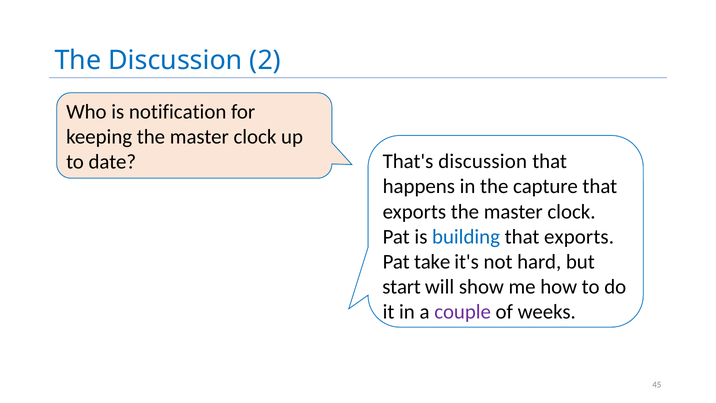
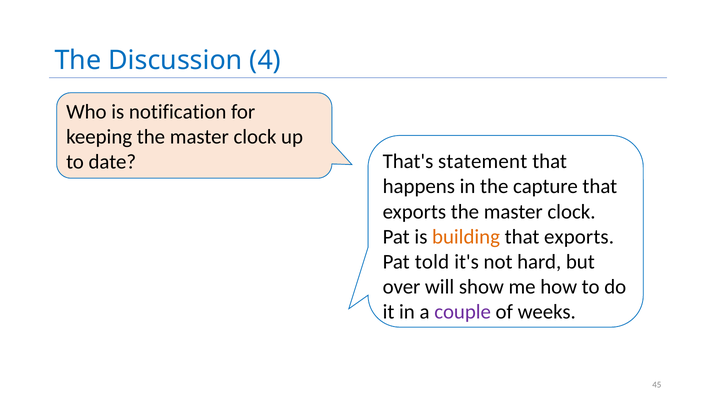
2: 2 -> 4
That's discussion: discussion -> statement
building colour: blue -> orange
take: take -> told
start: start -> over
